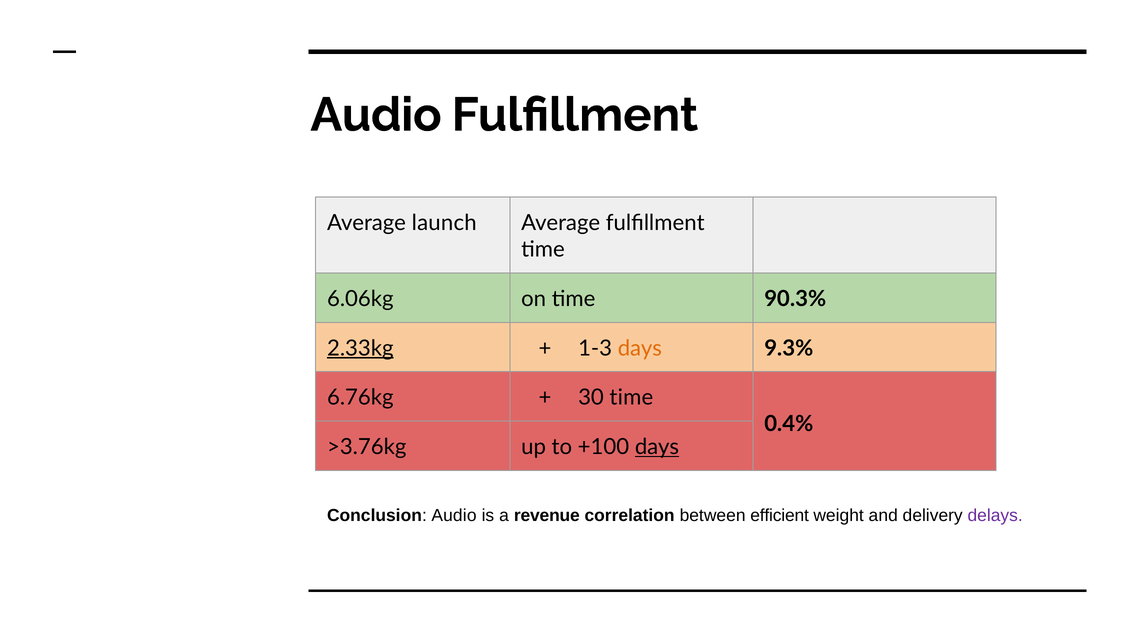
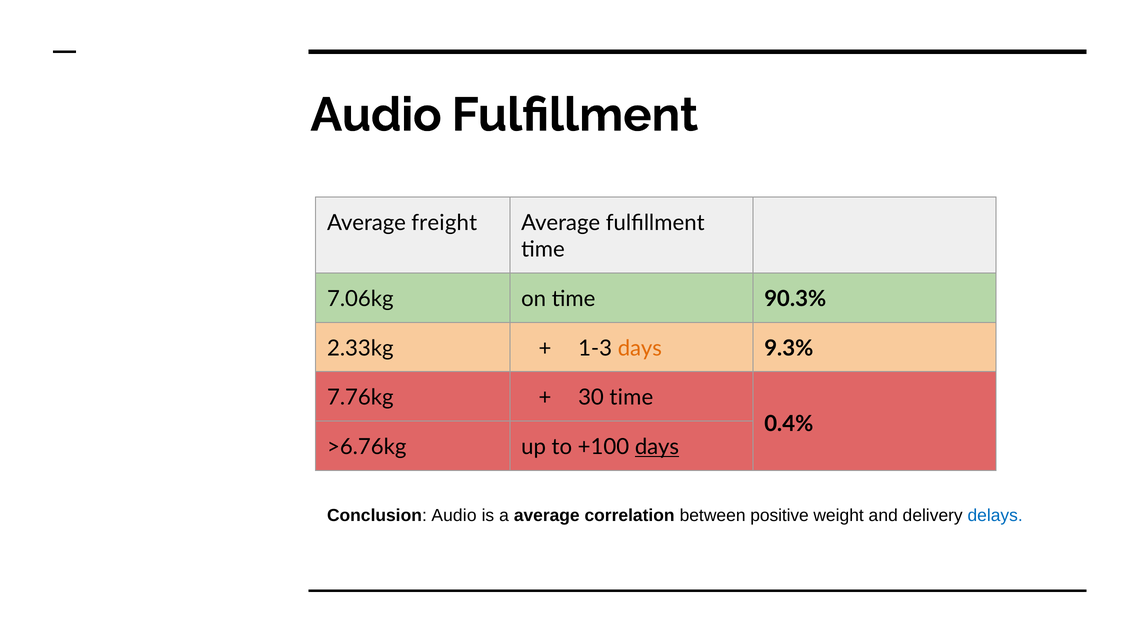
launch: launch -> freight
6.06kg: 6.06kg -> 7.06kg
2.33kg underline: present -> none
6.76kg: 6.76kg -> 7.76kg
>3.76kg: >3.76kg -> >6.76kg
a revenue: revenue -> average
efficient: efficient -> positive
delays colour: purple -> blue
